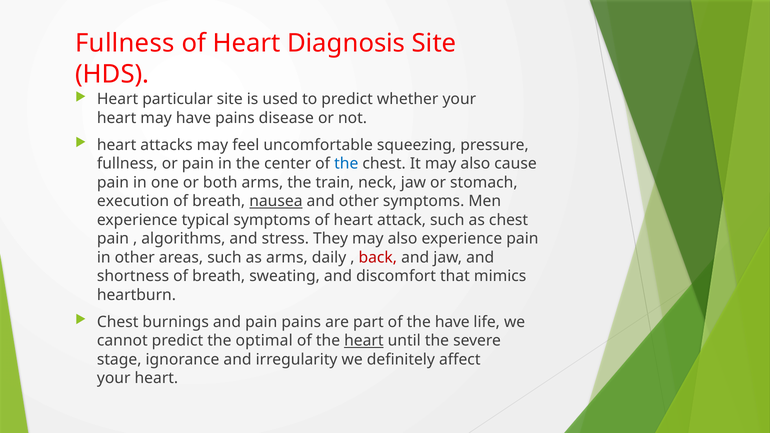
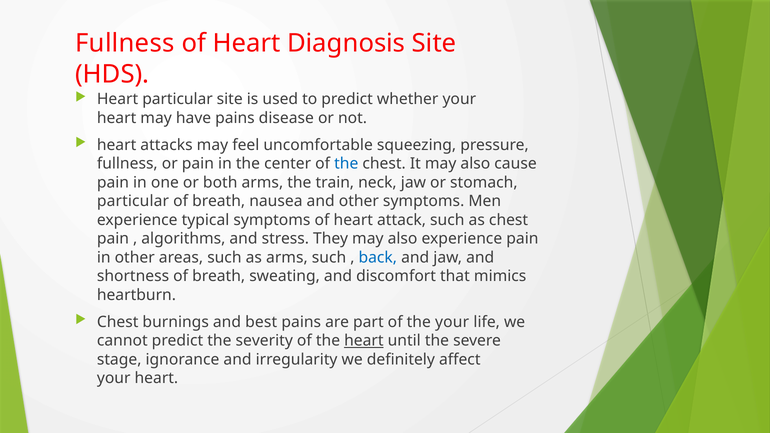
execution at (133, 201): execution -> particular
nausea underline: present -> none
arms daily: daily -> such
back colour: red -> blue
and pain: pain -> best
the have: have -> your
optimal: optimal -> severity
